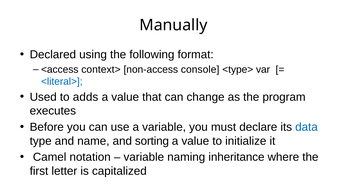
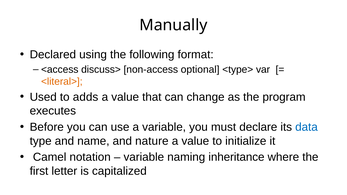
context>: context> -> discuss>
console: console -> optional
<literal> colour: blue -> orange
sorting: sorting -> nature
